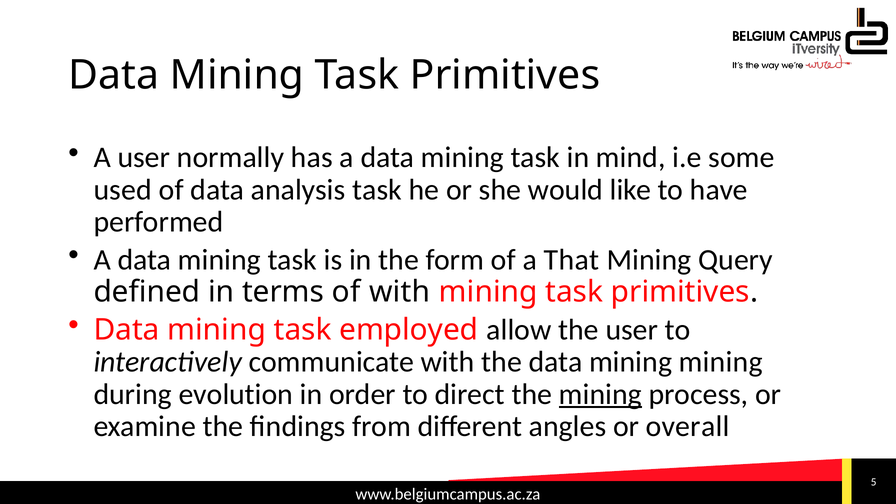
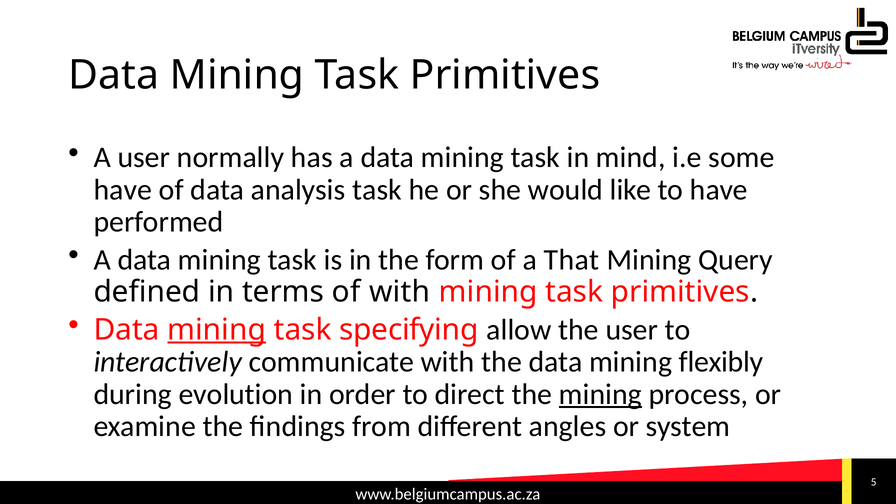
used at (123, 190): used -> have
mining at (217, 330) underline: none -> present
employed: employed -> specifying
mining mining: mining -> flexibly
overall: overall -> system
